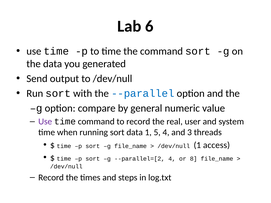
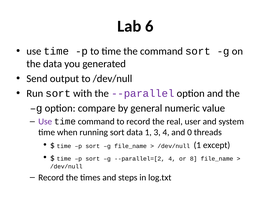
--parallel colour: blue -> purple
5: 5 -> 3
3: 3 -> 0
access: access -> except
